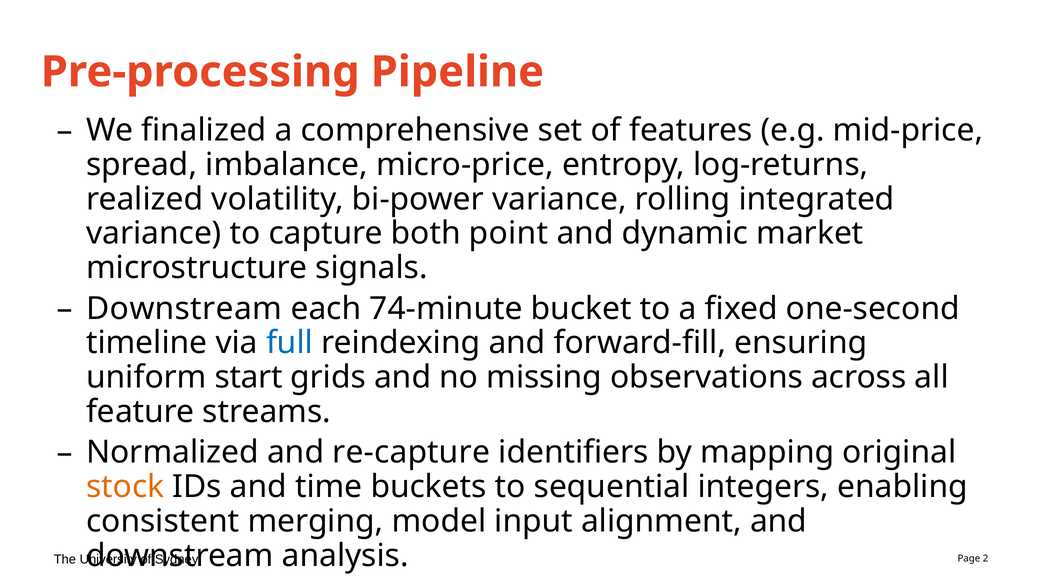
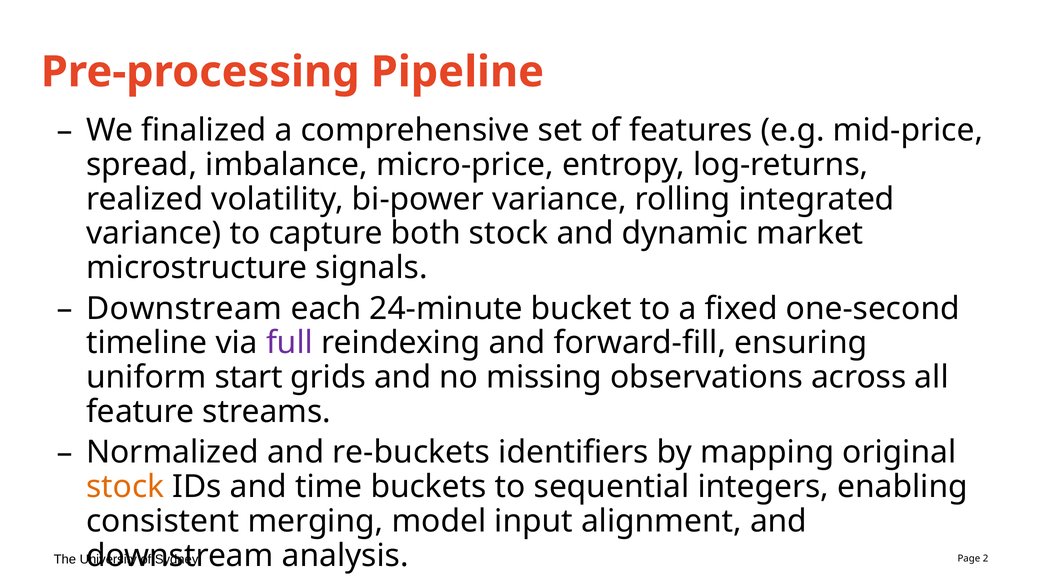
both point: point -> stock
74-minute: 74-minute -> 24-minute
full colour: blue -> purple
re-capture: re-capture -> re-buckets
